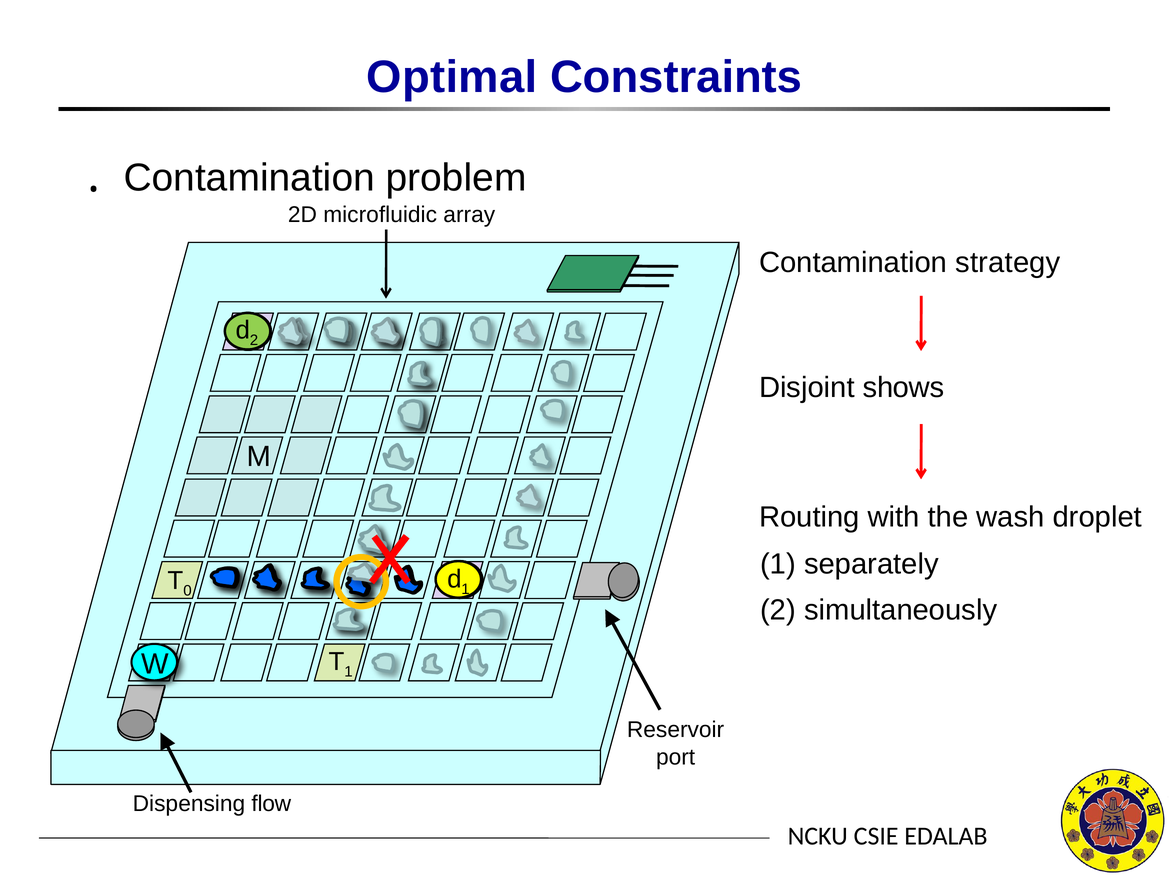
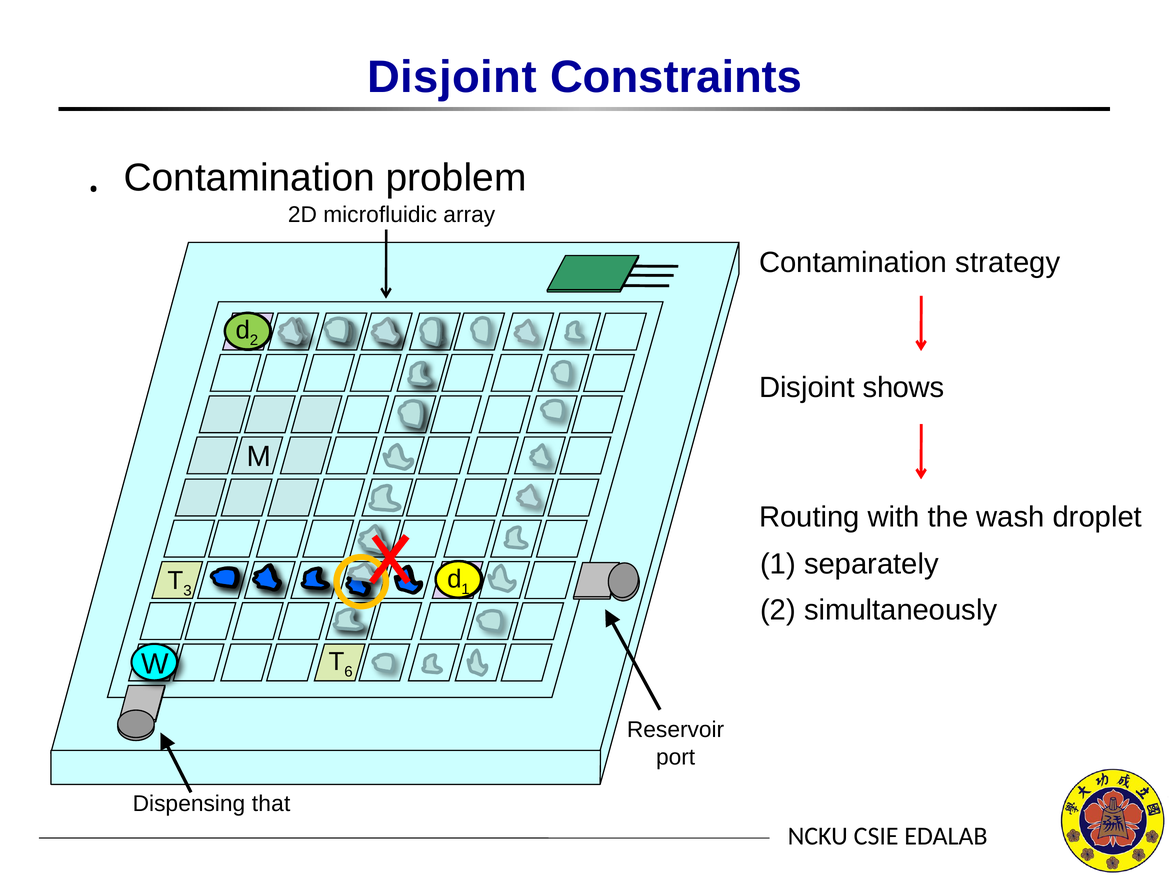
Optimal at (452, 77): Optimal -> Disjoint
0: 0 -> 3
1 at (348, 672): 1 -> 6
flow: flow -> that
